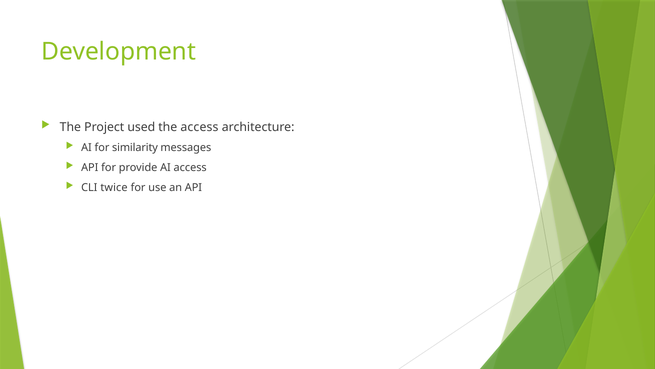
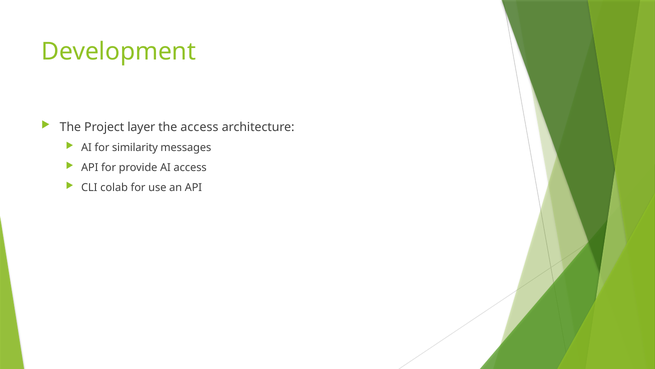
used: used -> layer
twice: twice -> colab
